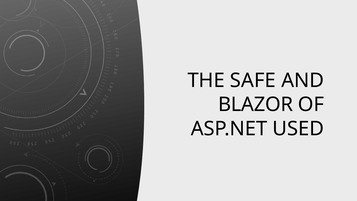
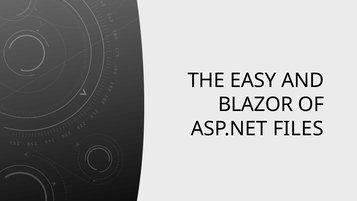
SAFE: SAFE -> EASY
USED: USED -> FILES
